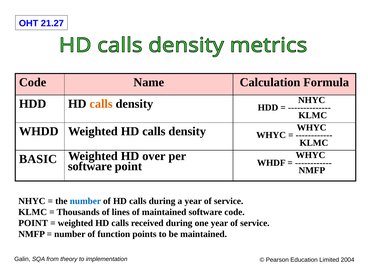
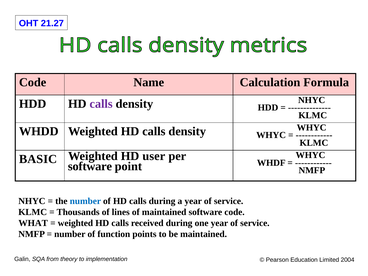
calls at (101, 104) colour: orange -> purple
over: over -> user
POINT at (33, 223): POINT -> WHAT
